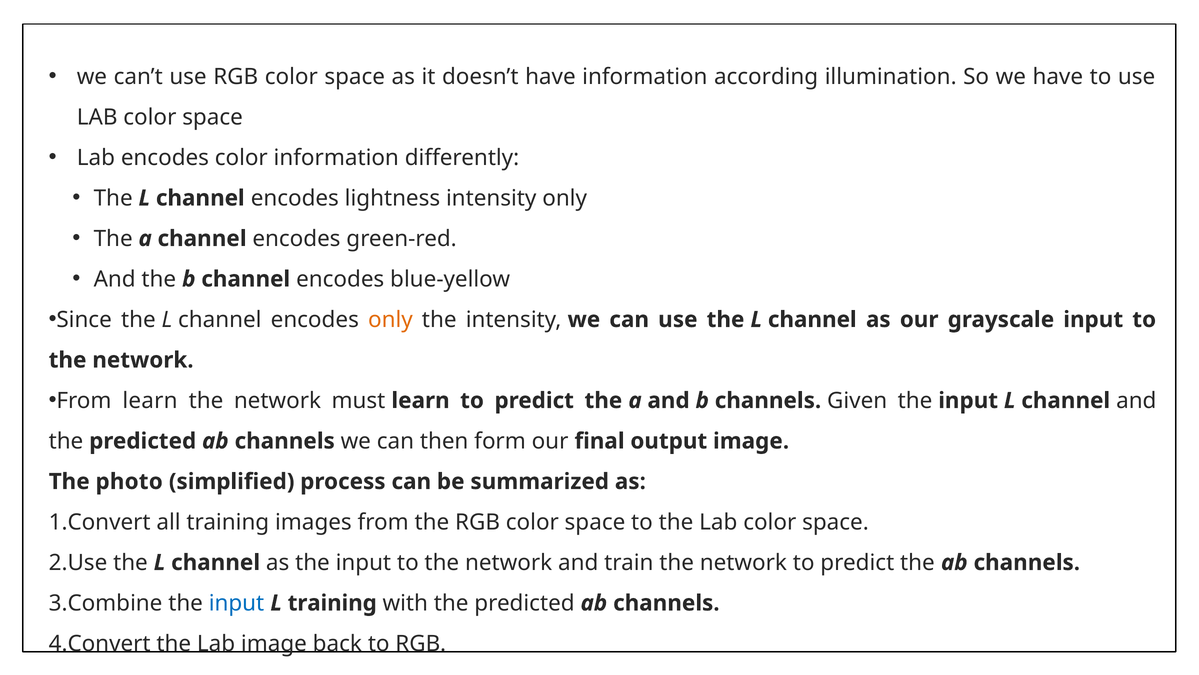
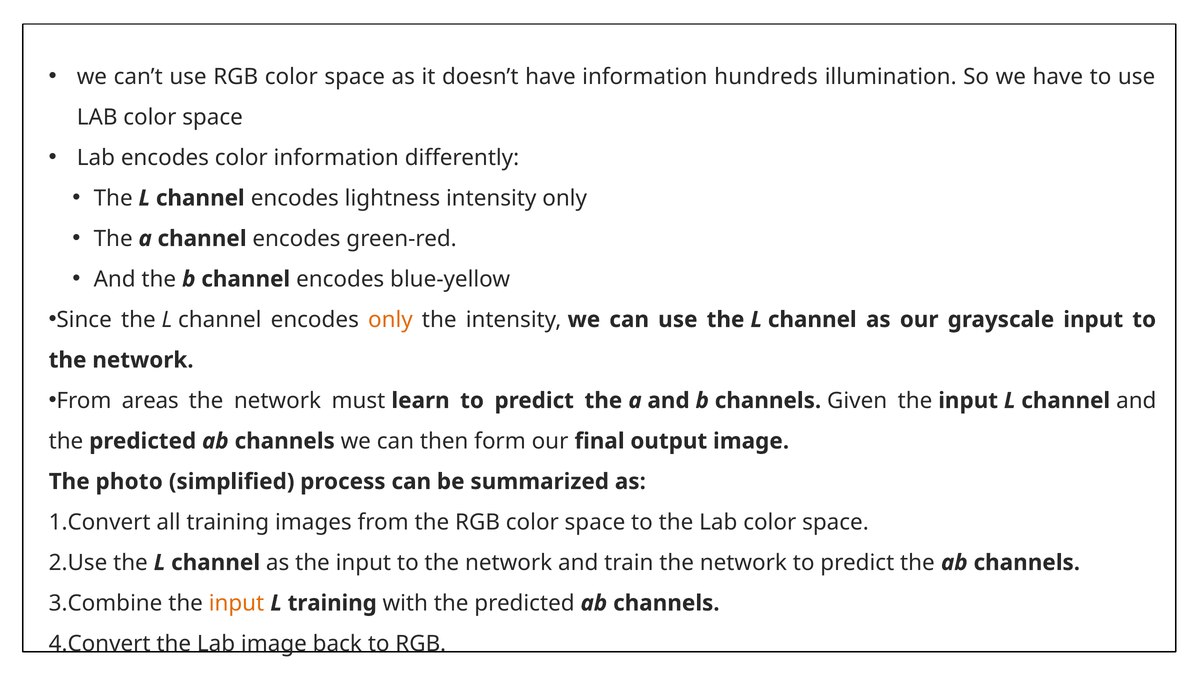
according: according -> hundreds
From learn: learn -> areas
input at (237, 603) colour: blue -> orange
